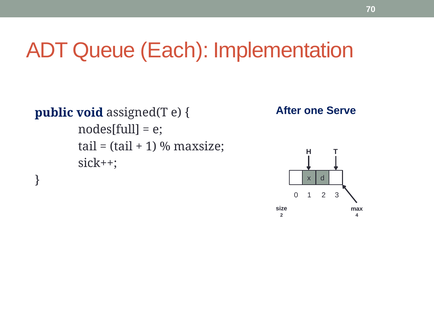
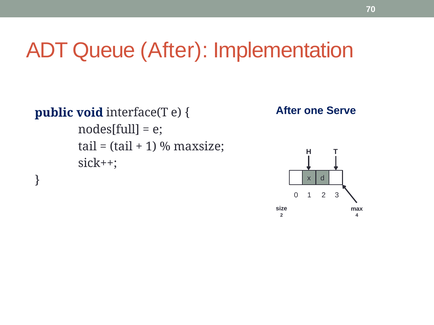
Queue Each: Each -> After
assigned(T: assigned(T -> interface(T
